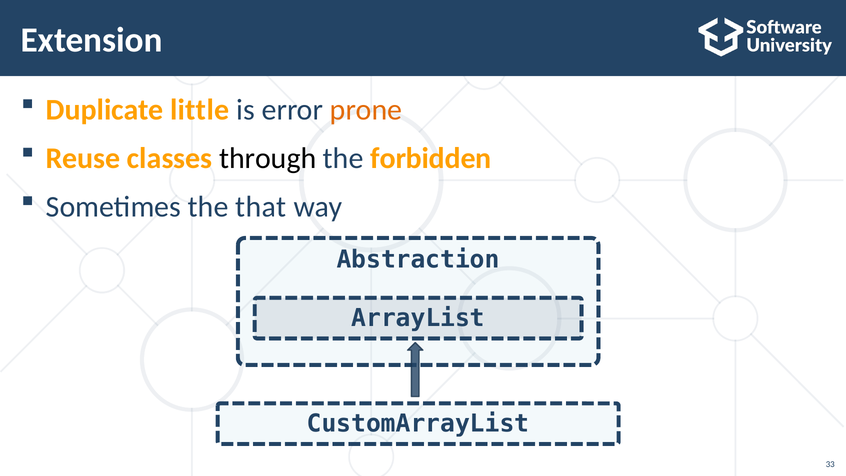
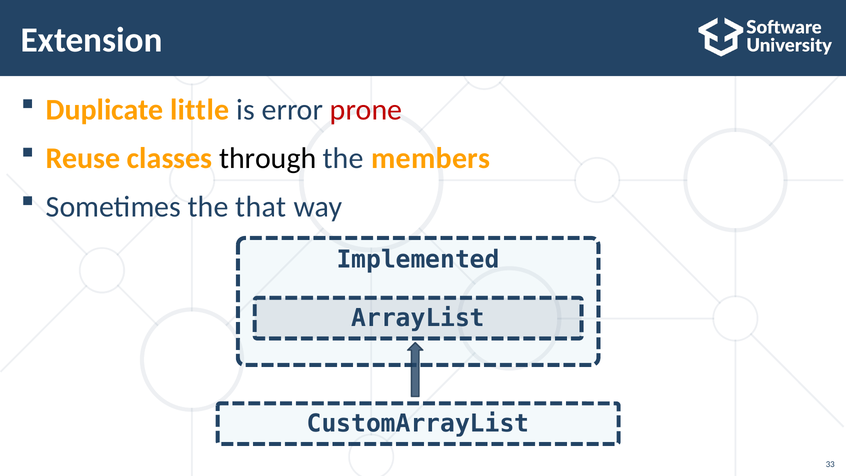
prone colour: orange -> red
forbidden: forbidden -> members
Abstraction: Abstraction -> Implemented
